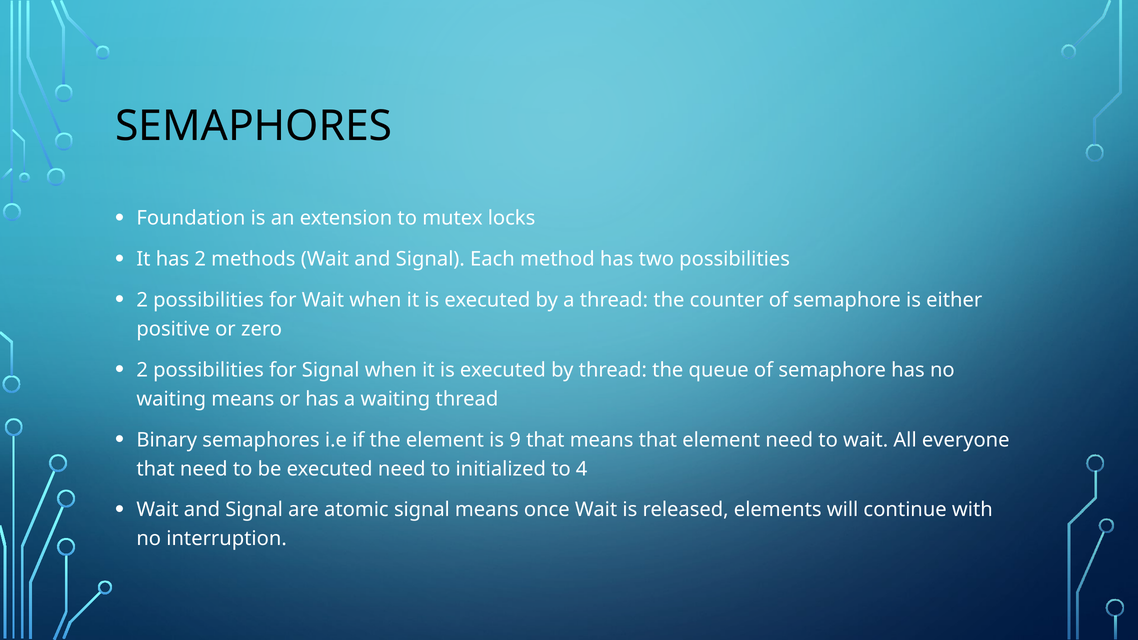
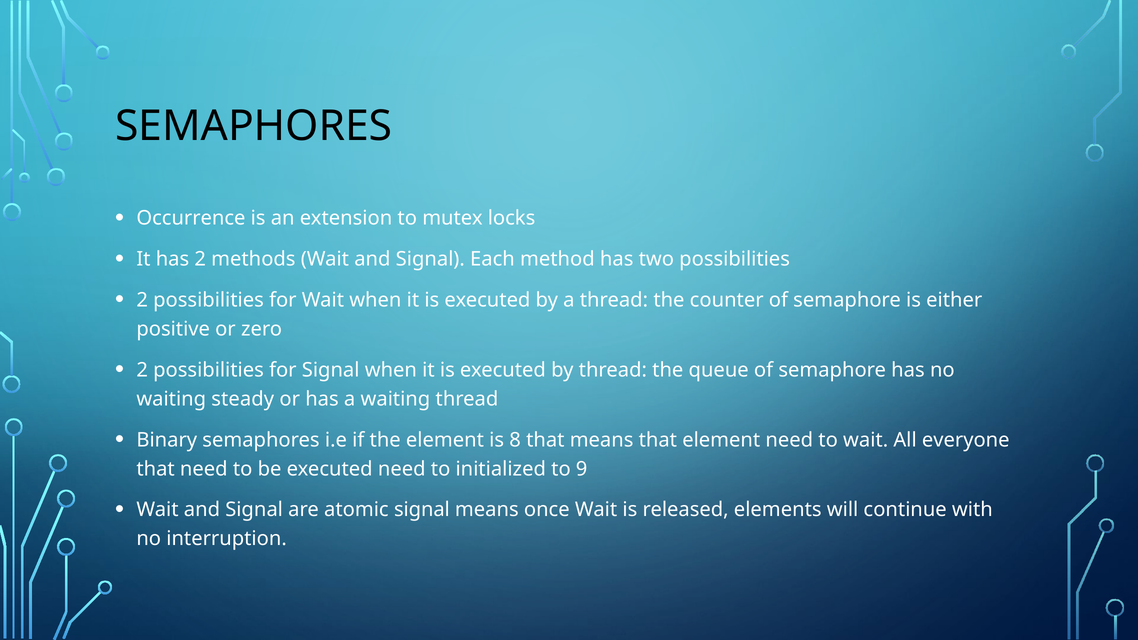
Foundation: Foundation -> Occurrence
waiting means: means -> steady
9: 9 -> 8
4: 4 -> 9
